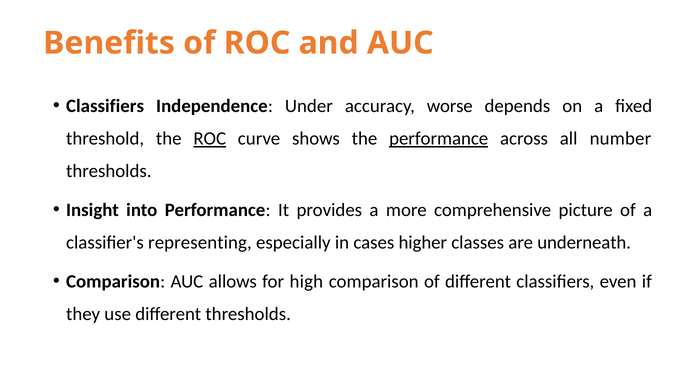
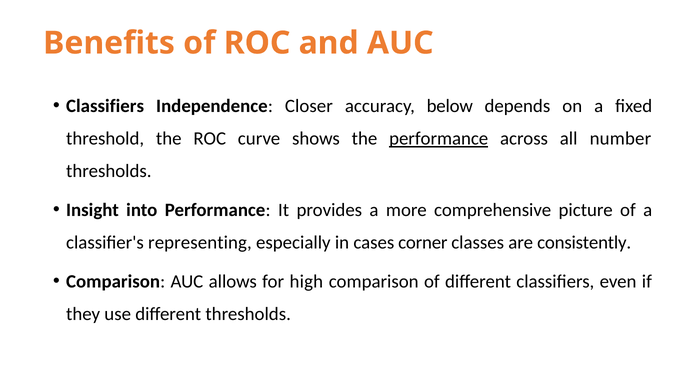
Under: Under -> Closer
worse: worse -> below
ROC at (210, 139) underline: present -> none
higher: higher -> corner
underneath: underneath -> consistently
